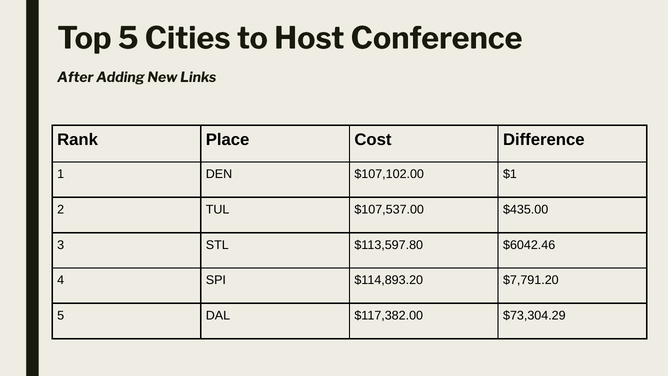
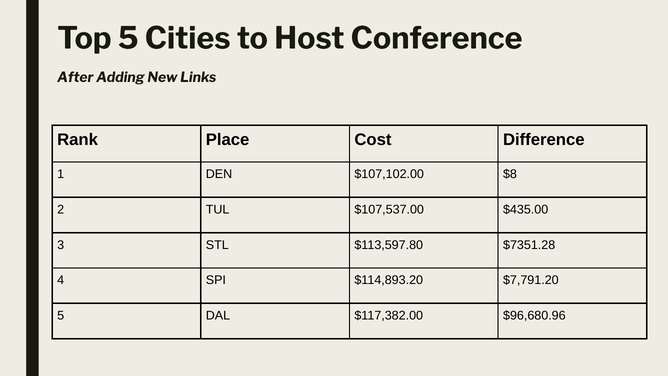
$1: $1 -> $8
$6042.46: $6042.46 -> $7351.28
$73,304.29: $73,304.29 -> $96,680.96
